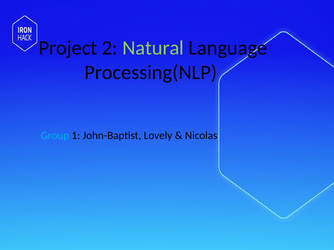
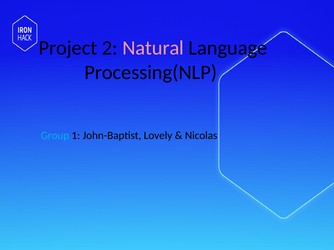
Natural colour: light green -> pink
